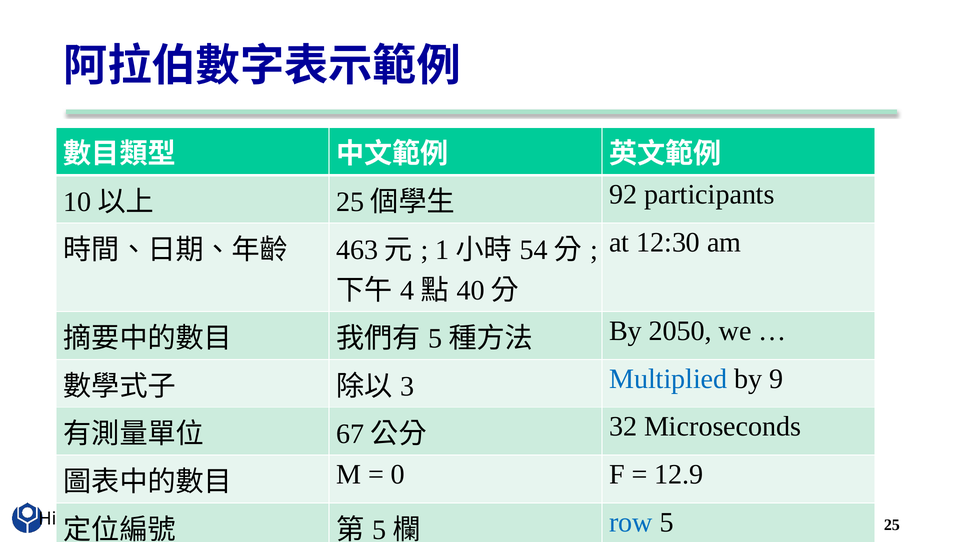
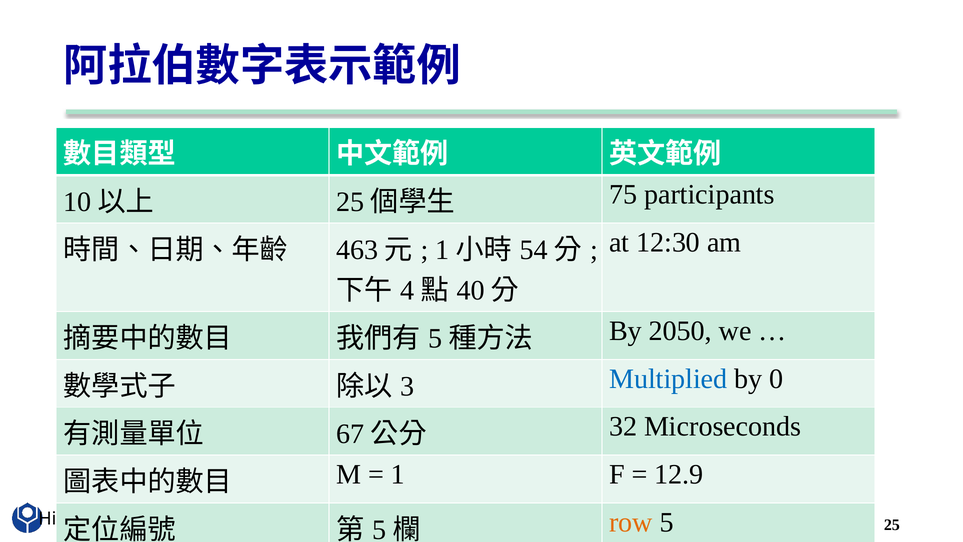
92: 92 -> 75
9: 9 -> 0
0 at (398, 474): 0 -> 1
row colour: blue -> orange
